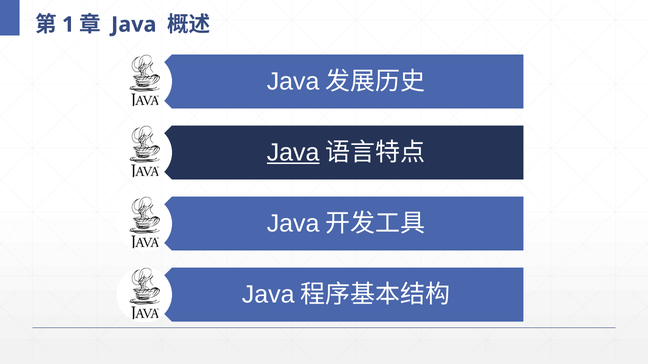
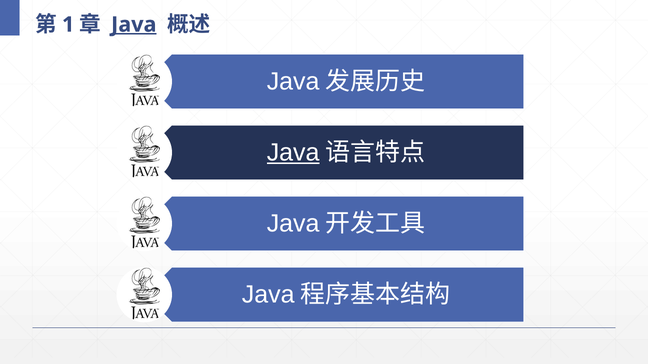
Java at (134, 25) underline: none -> present
